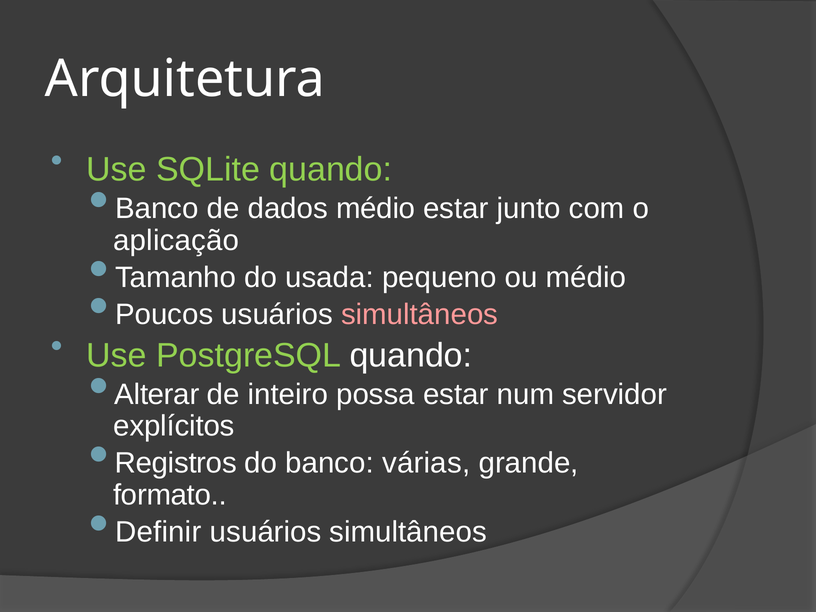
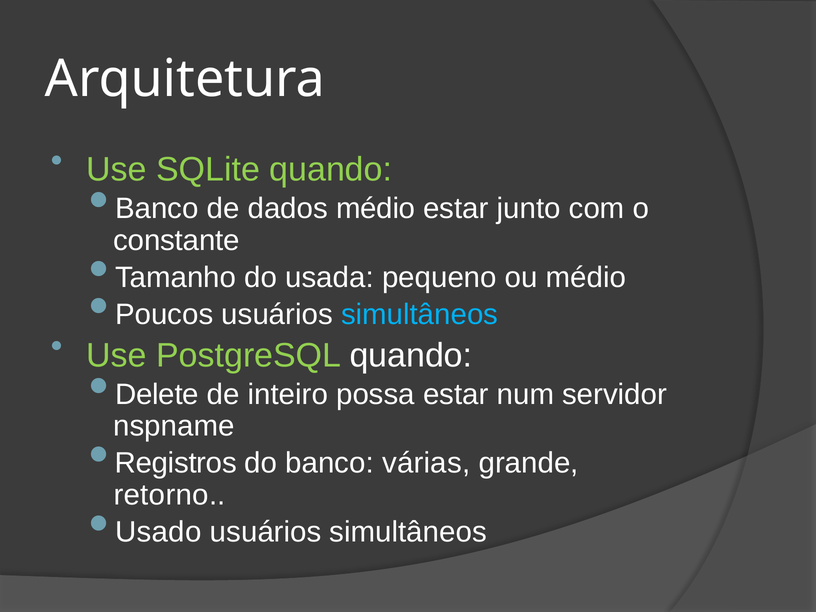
aplicação: aplicação -> constante
simultâneos at (420, 314) colour: pink -> light blue
Alterar: Alterar -> Delete
explícitos: explícitos -> nspname
formato: formato -> retorno
Definir: Definir -> Usado
